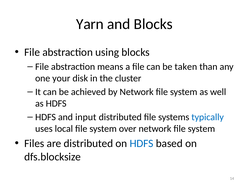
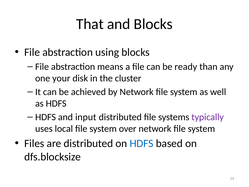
Yarn: Yarn -> That
taken: taken -> ready
typically colour: blue -> purple
